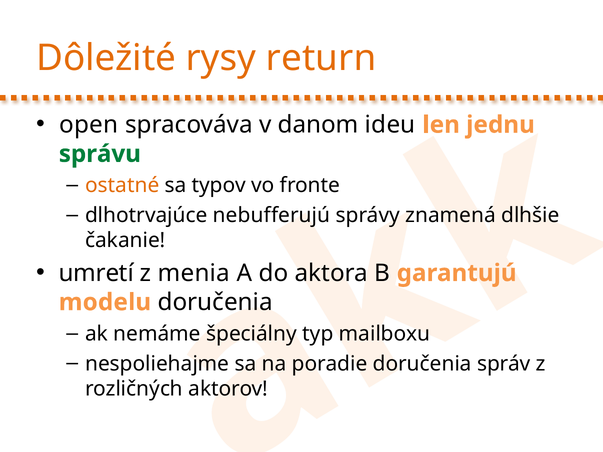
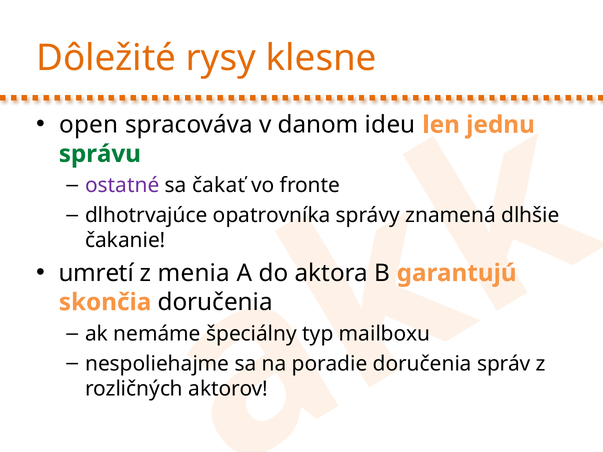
return: return -> klesne
ostatné colour: orange -> purple
typov: typov -> čakať
nebufferujú: nebufferujú -> opatrovníka
modelu: modelu -> skončia
